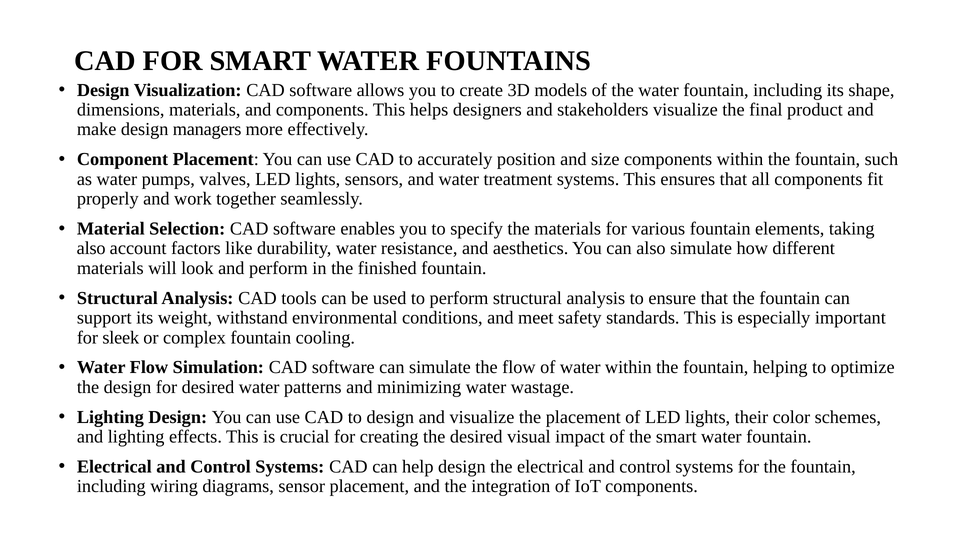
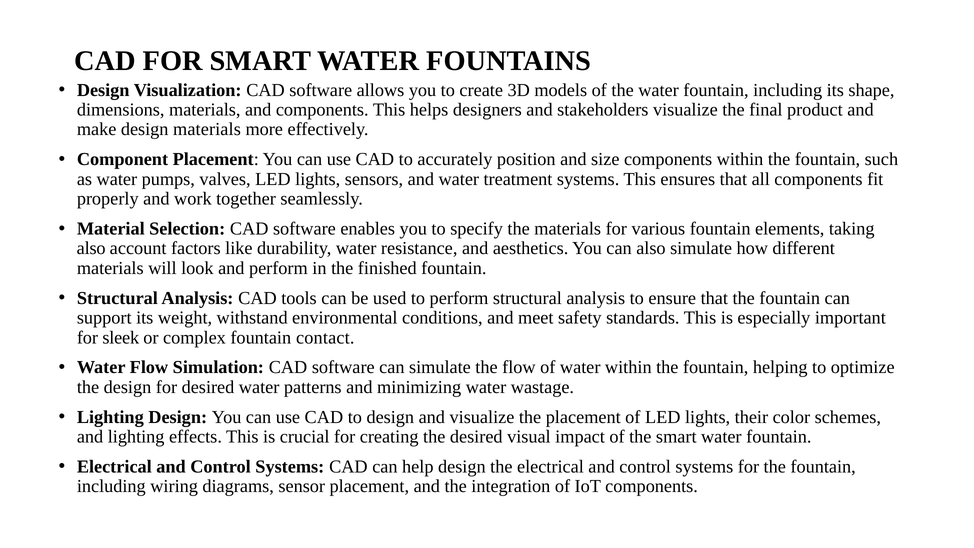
design managers: managers -> materials
cooling: cooling -> contact
